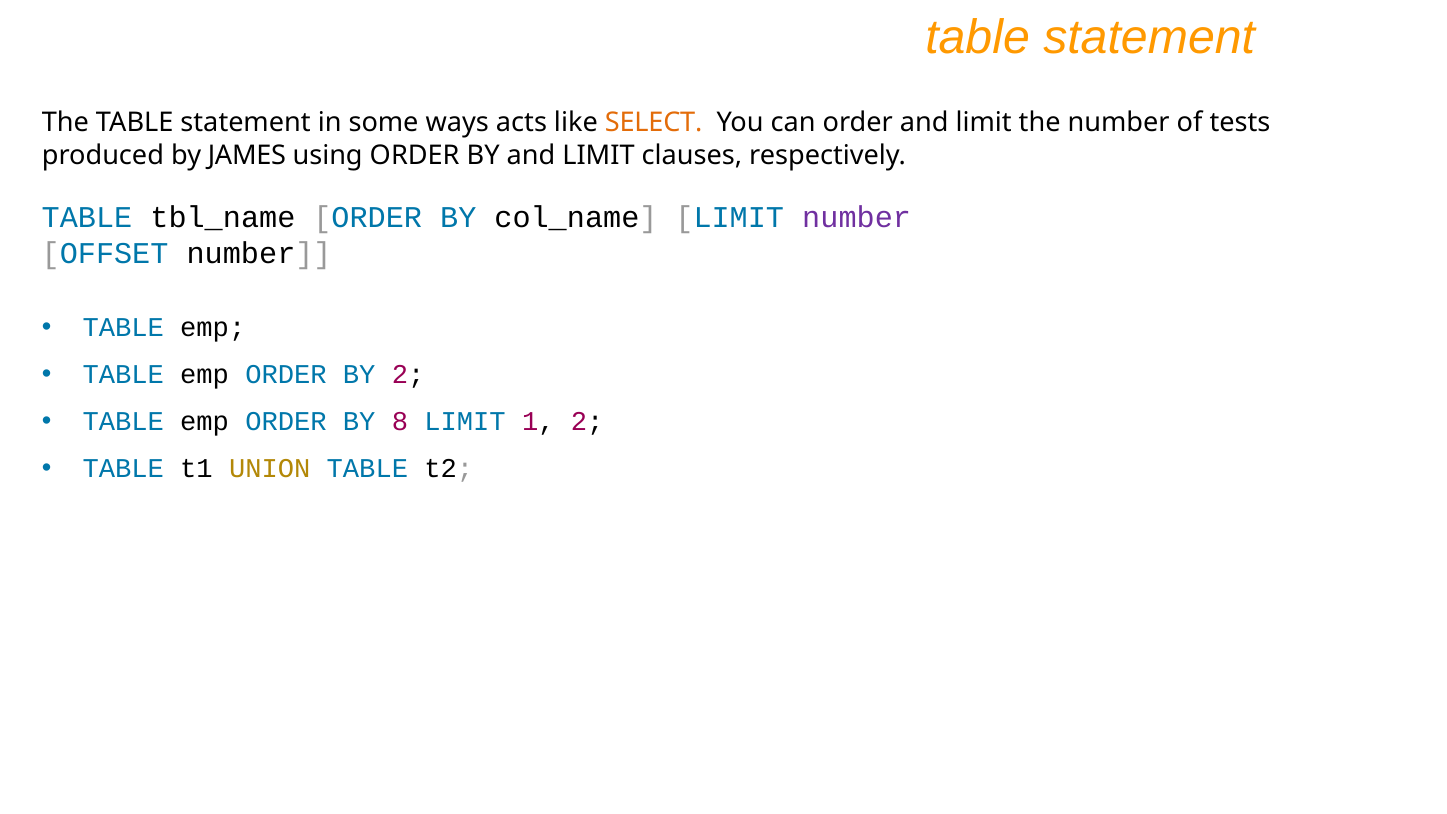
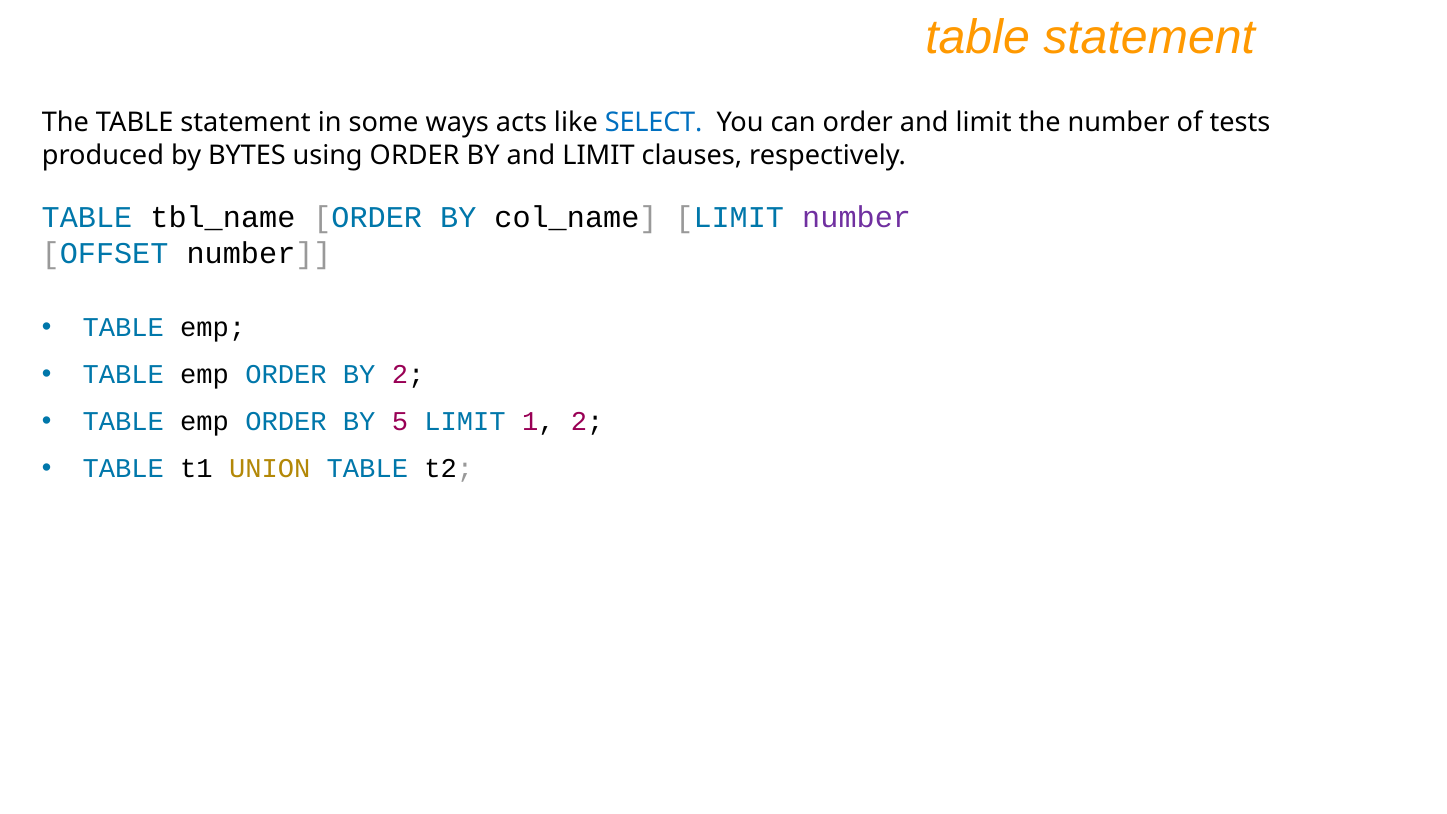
SELECT colour: orange -> blue
JAMES: JAMES -> BYTES
8: 8 -> 5
